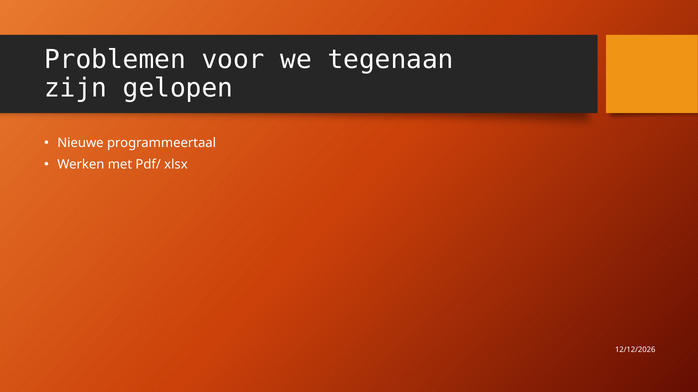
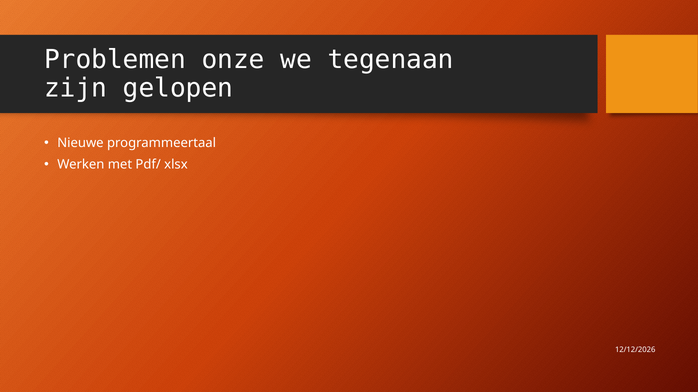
voor: voor -> onze
